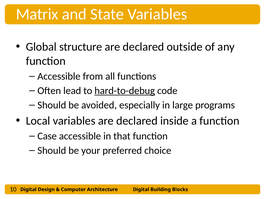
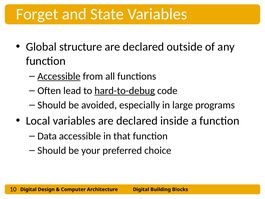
Matrix: Matrix -> Forget
Accessible at (59, 76) underline: none -> present
Case: Case -> Data
